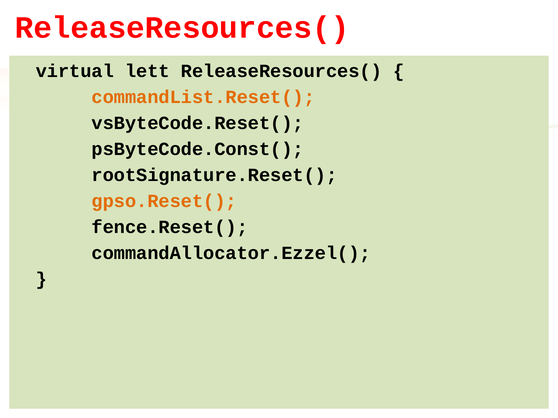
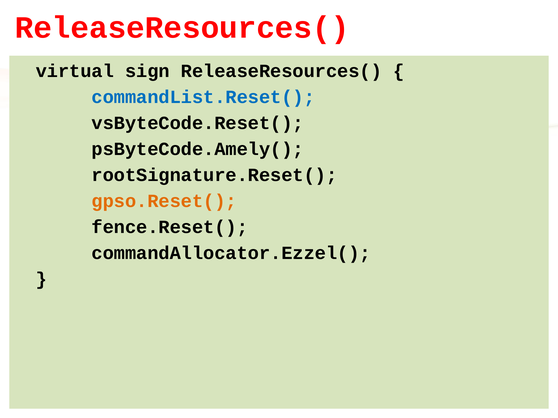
lett: lett -> sign
commandList.Reset( colour: orange -> blue
psByteCode.Const(: psByteCode.Const( -> psByteCode.Amely(
